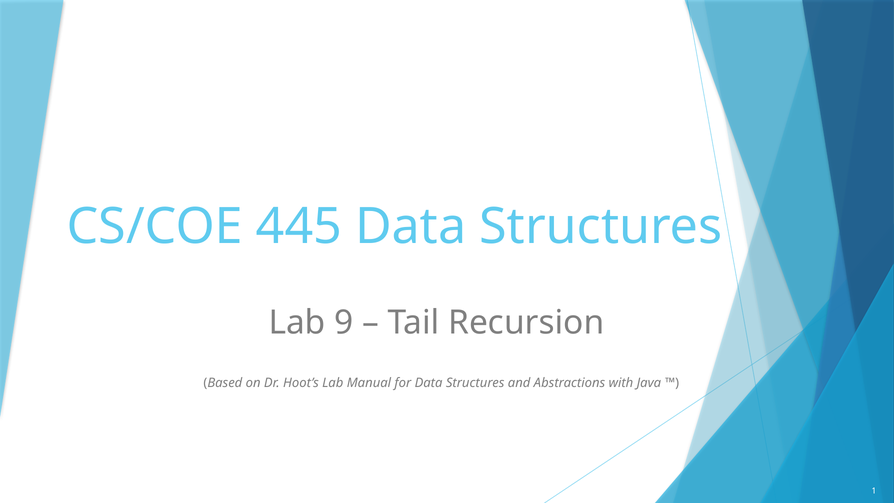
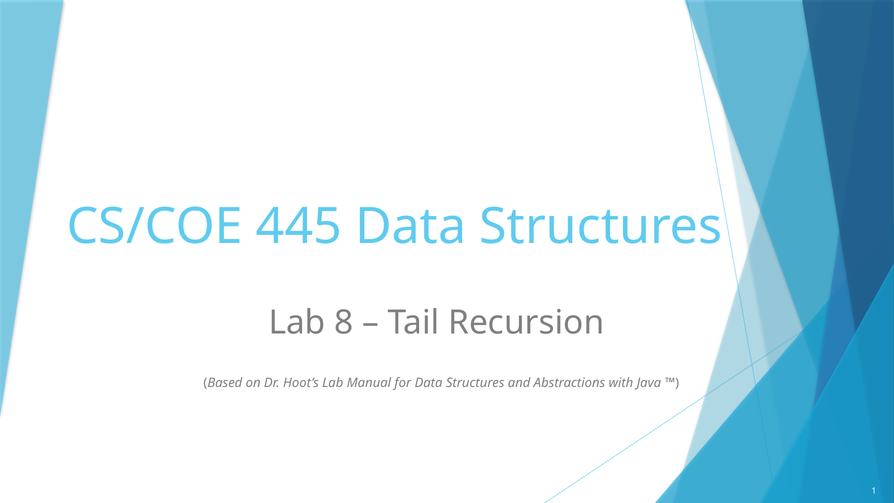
9: 9 -> 8
